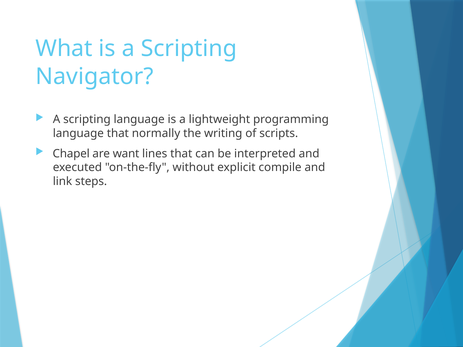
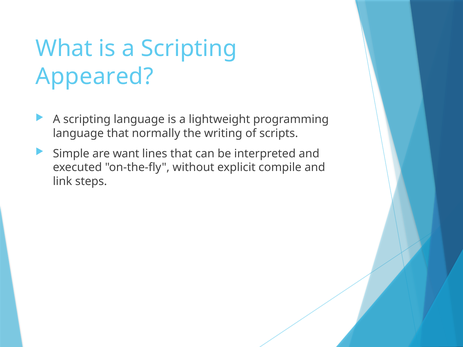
Navigator: Navigator -> Appeared
Chapel: Chapel -> Simple
